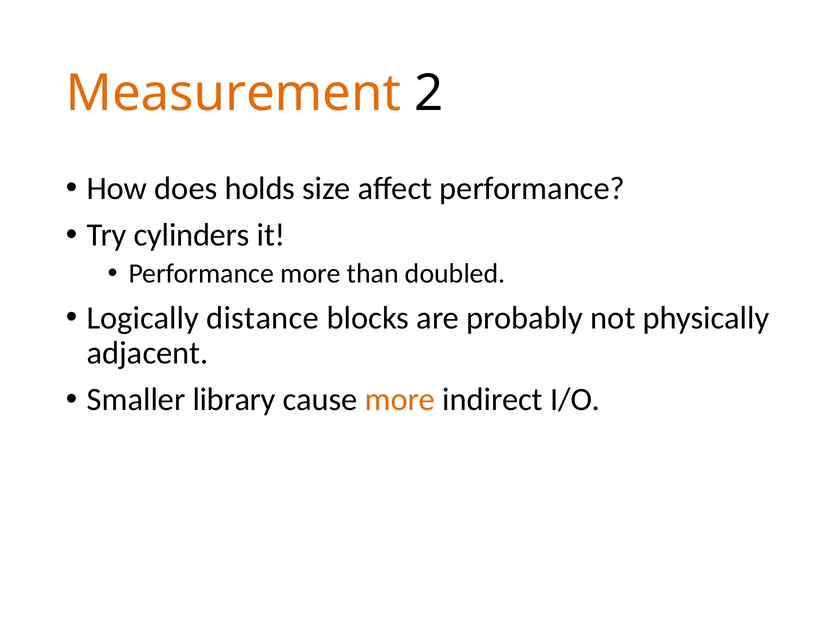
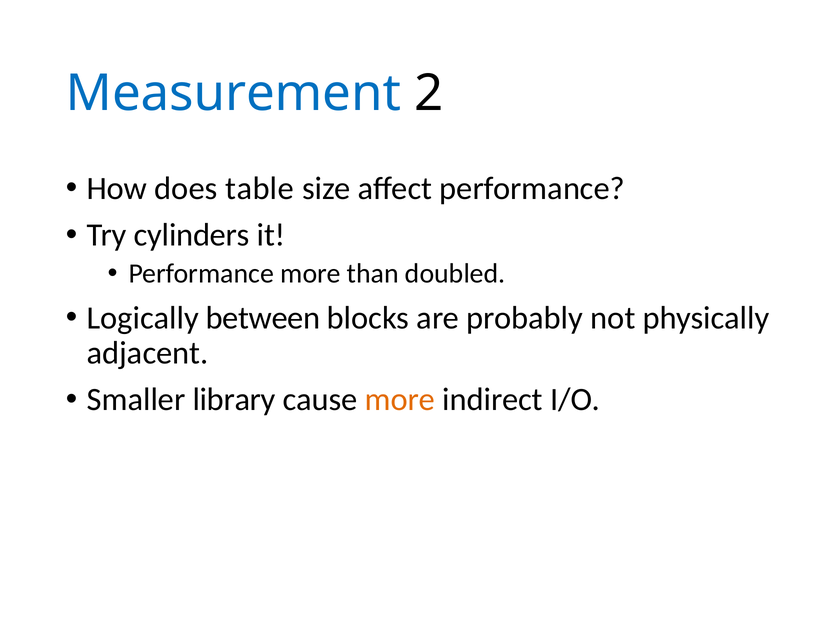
Measurement colour: orange -> blue
holds: holds -> table
distance: distance -> between
